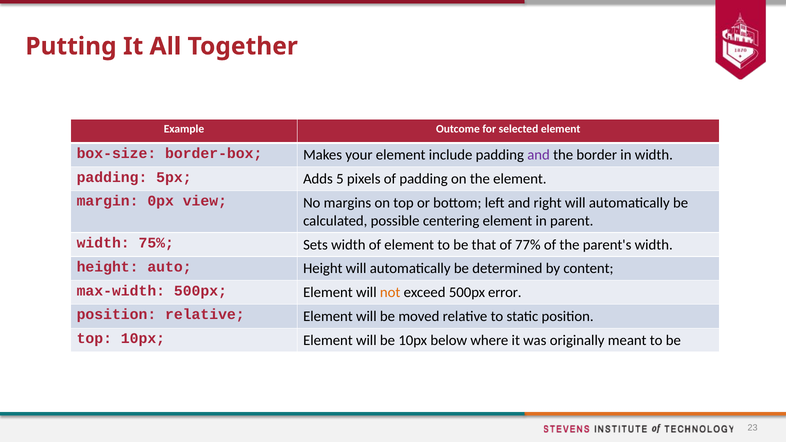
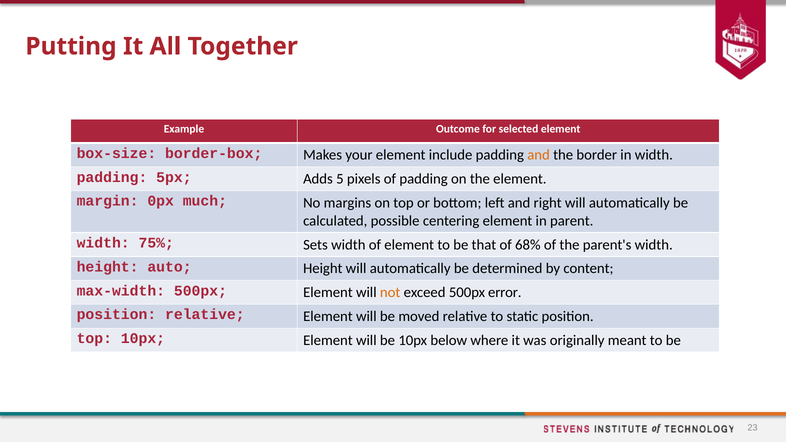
and at (539, 155) colour: purple -> orange
view: view -> much
77%: 77% -> 68%
